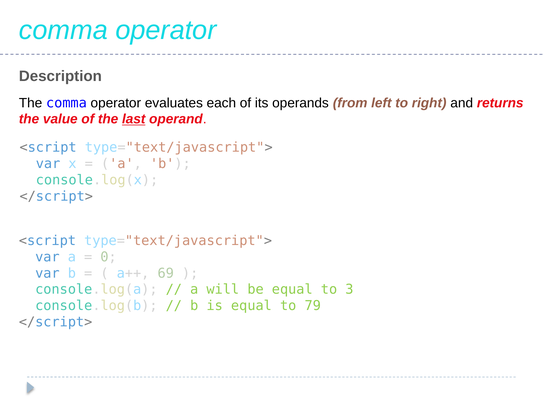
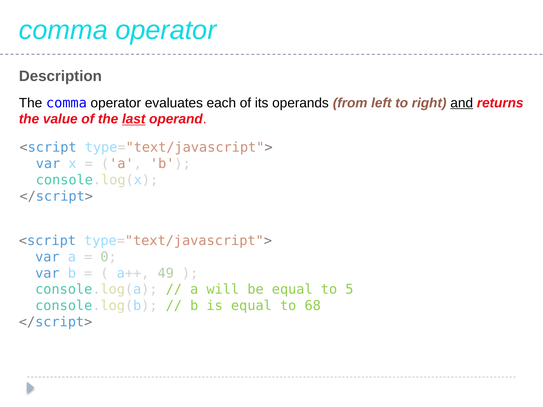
and underline: none -> present
69: 69 -> 49
3: 3 -> 5
79: 79 -> 68
